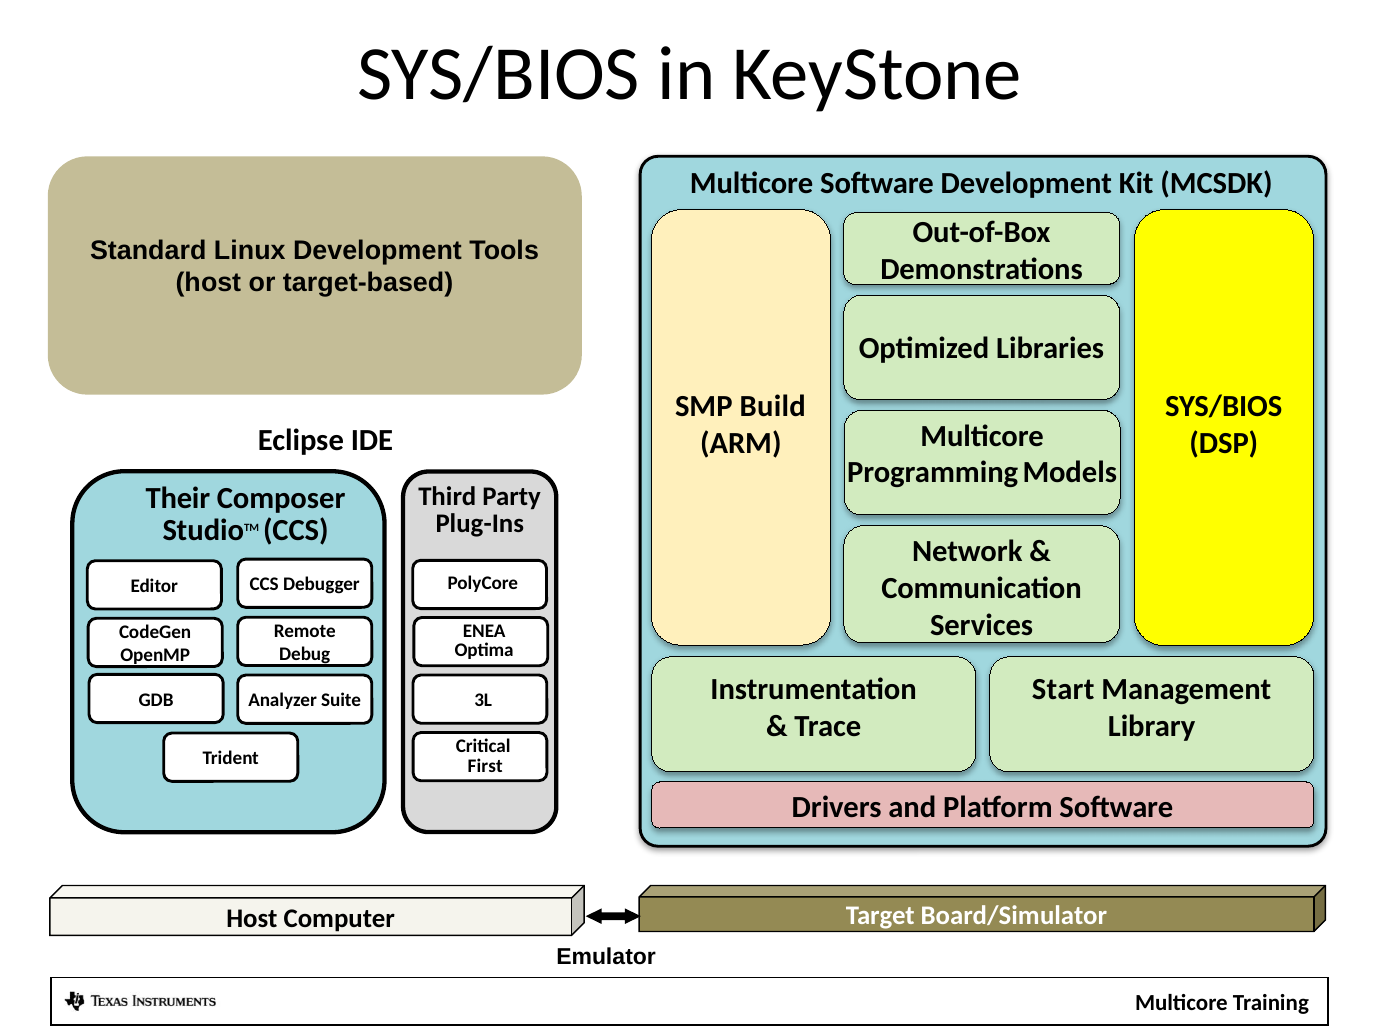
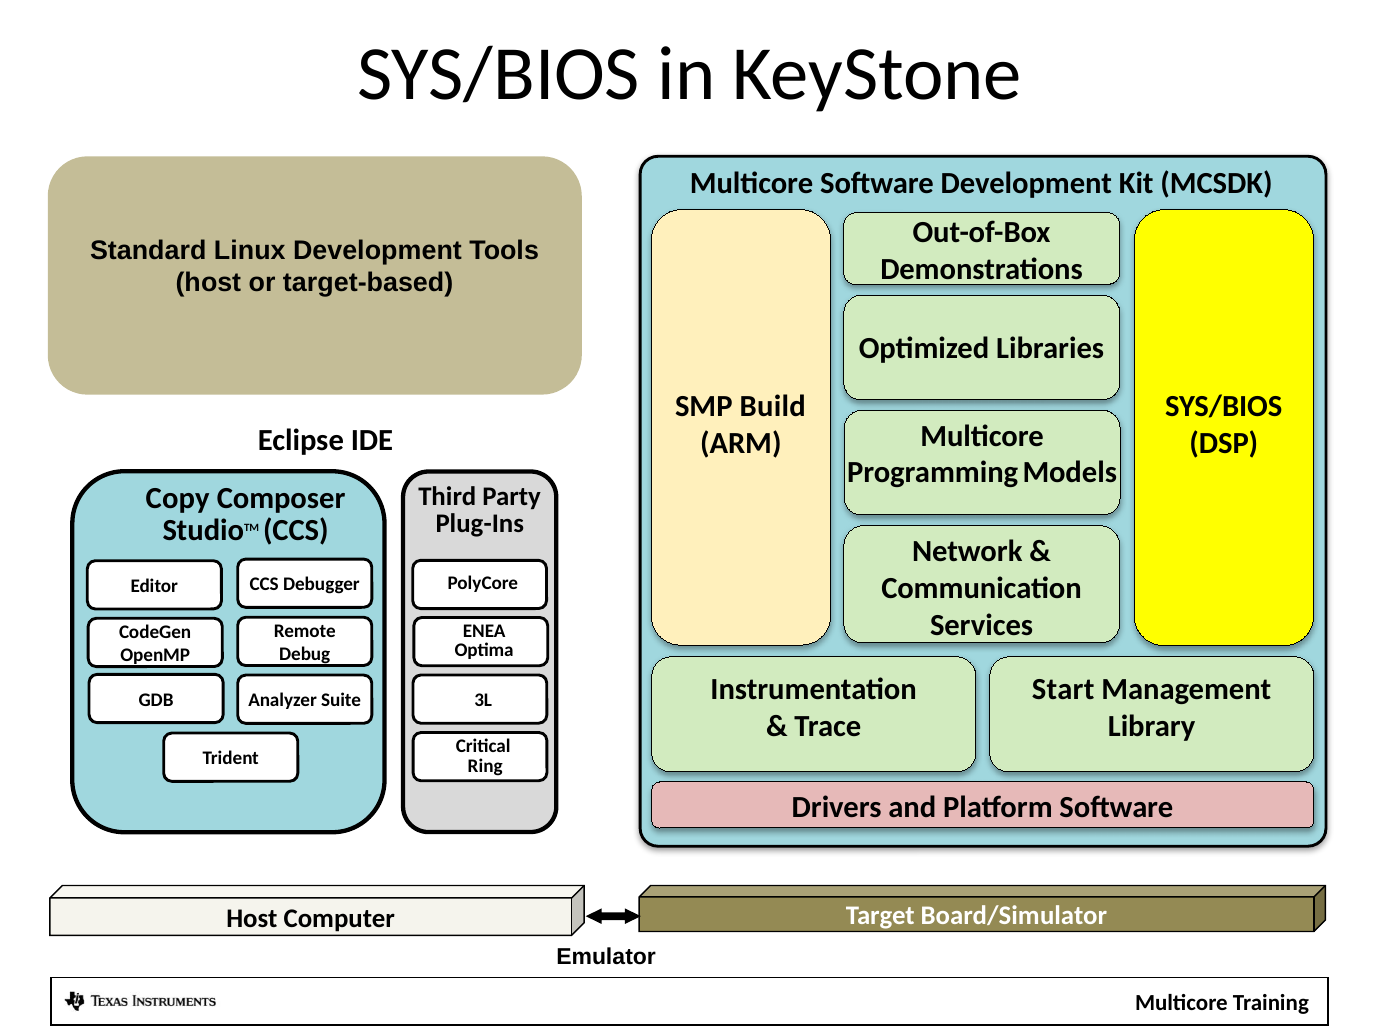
Their: Their -> Copy
First: First -> Ring
